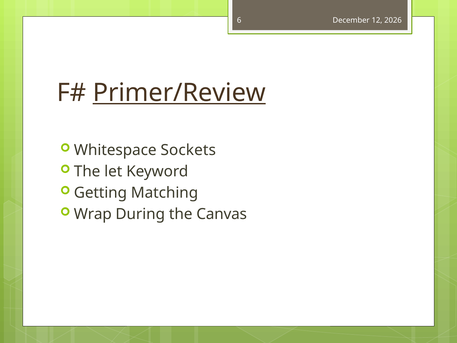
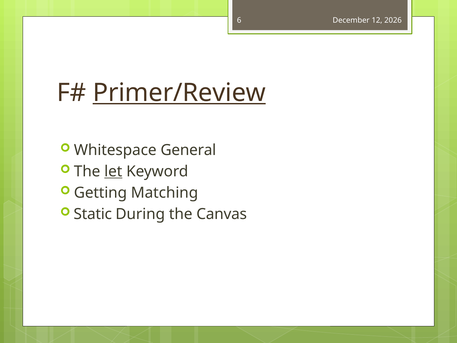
Sockets: Sockets -> General
let underline: none -> present
Wrap: Wrap -> Static
